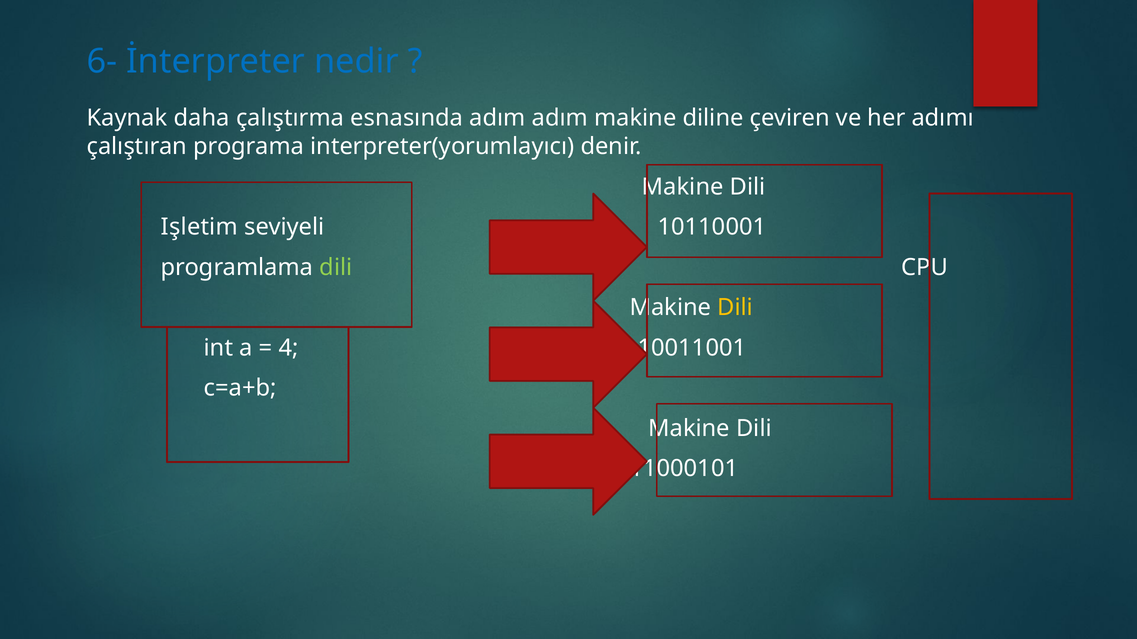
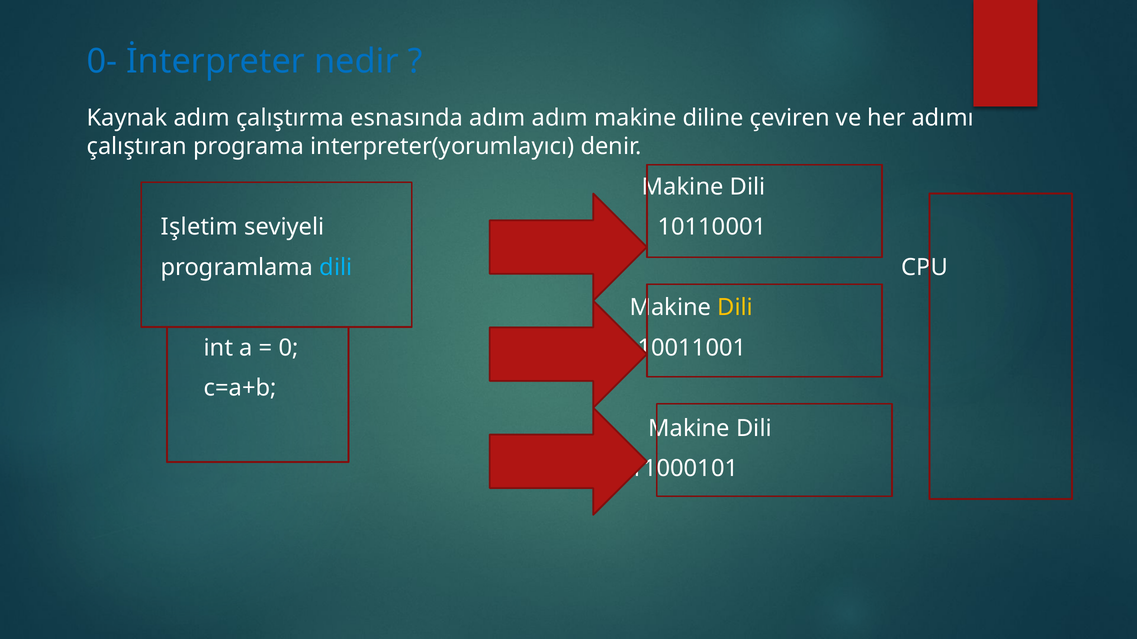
6-: 6- -> 0-
Kaynak daha: daha -> adım
dili at (336, 268) colour: light green -> light blue
4: 4 -> 0
